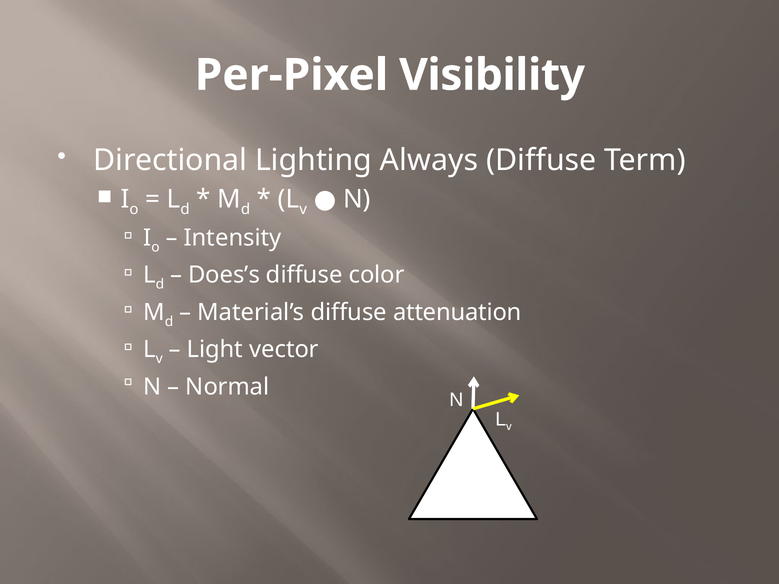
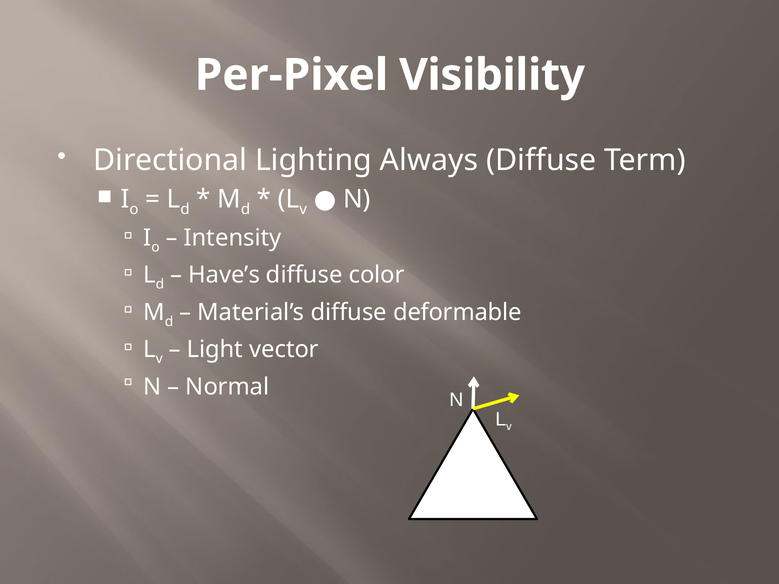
Does’s: Does’s -> Have’s
attenuation: attenuation -> deformable
